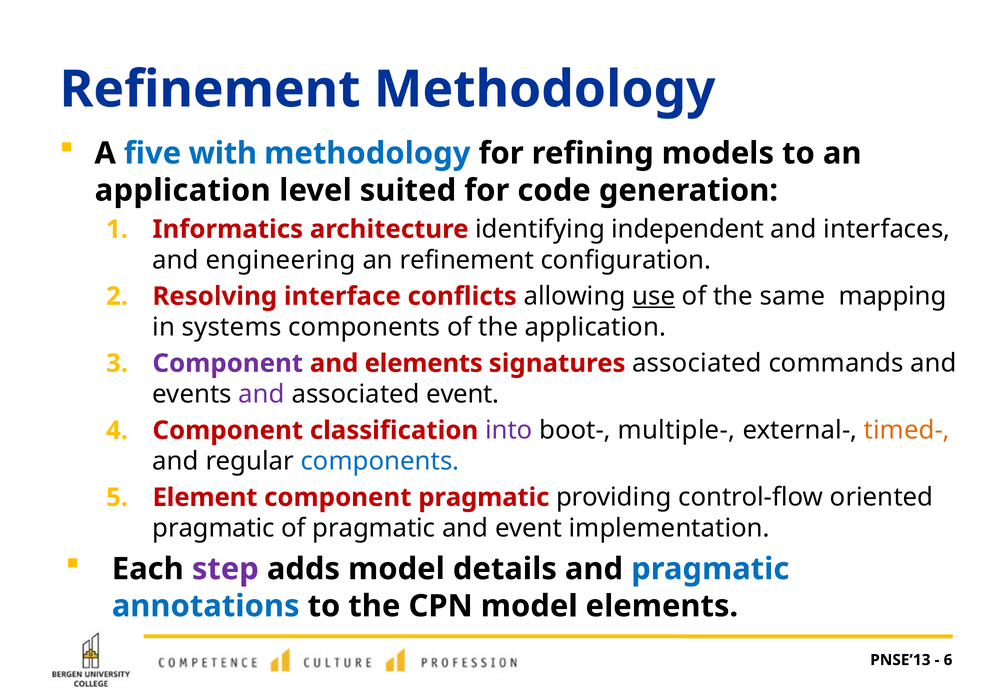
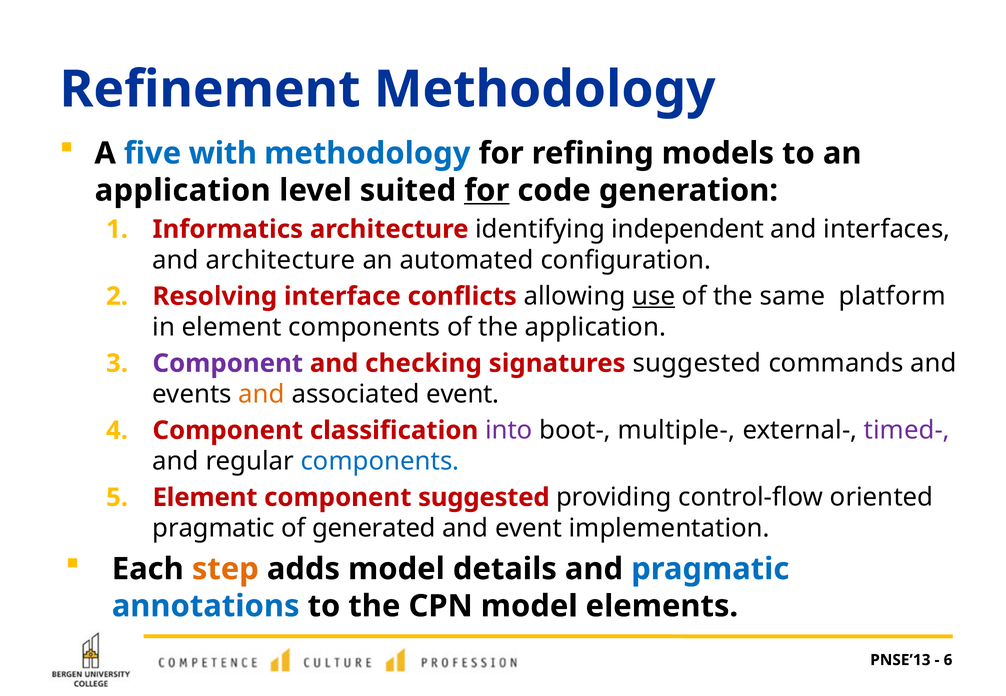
for at (487, 191) underline: none -> present
and engineering: engineering -> architecture
an refinement: refinement -> automated
mapping: mapping -> platform
in systems: systems -> element
and elements: elements -> checking
signatures associated: associated -> suggested
and at (262, 395) colour: purple -> orange
timed- colour: orange -> purple
component pragmatic: pragmatic -> suggested
of pragmatic: pragmatic -> generated
step colour: purple -> orange
